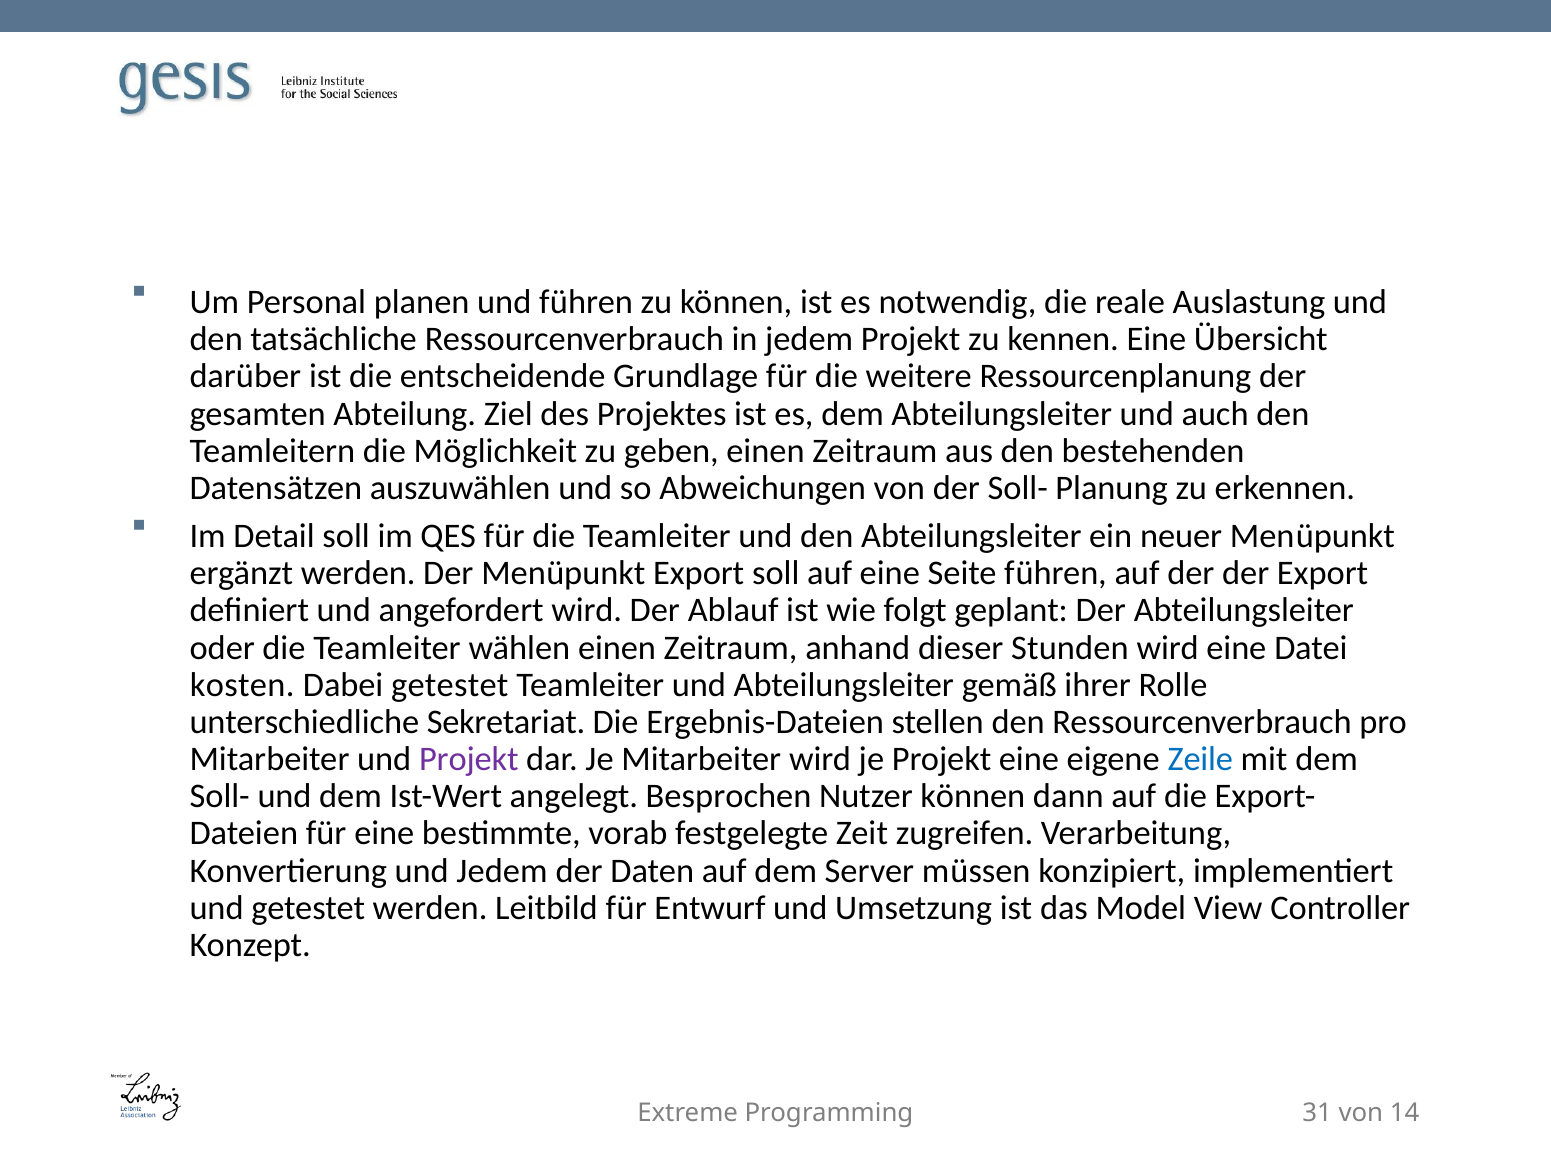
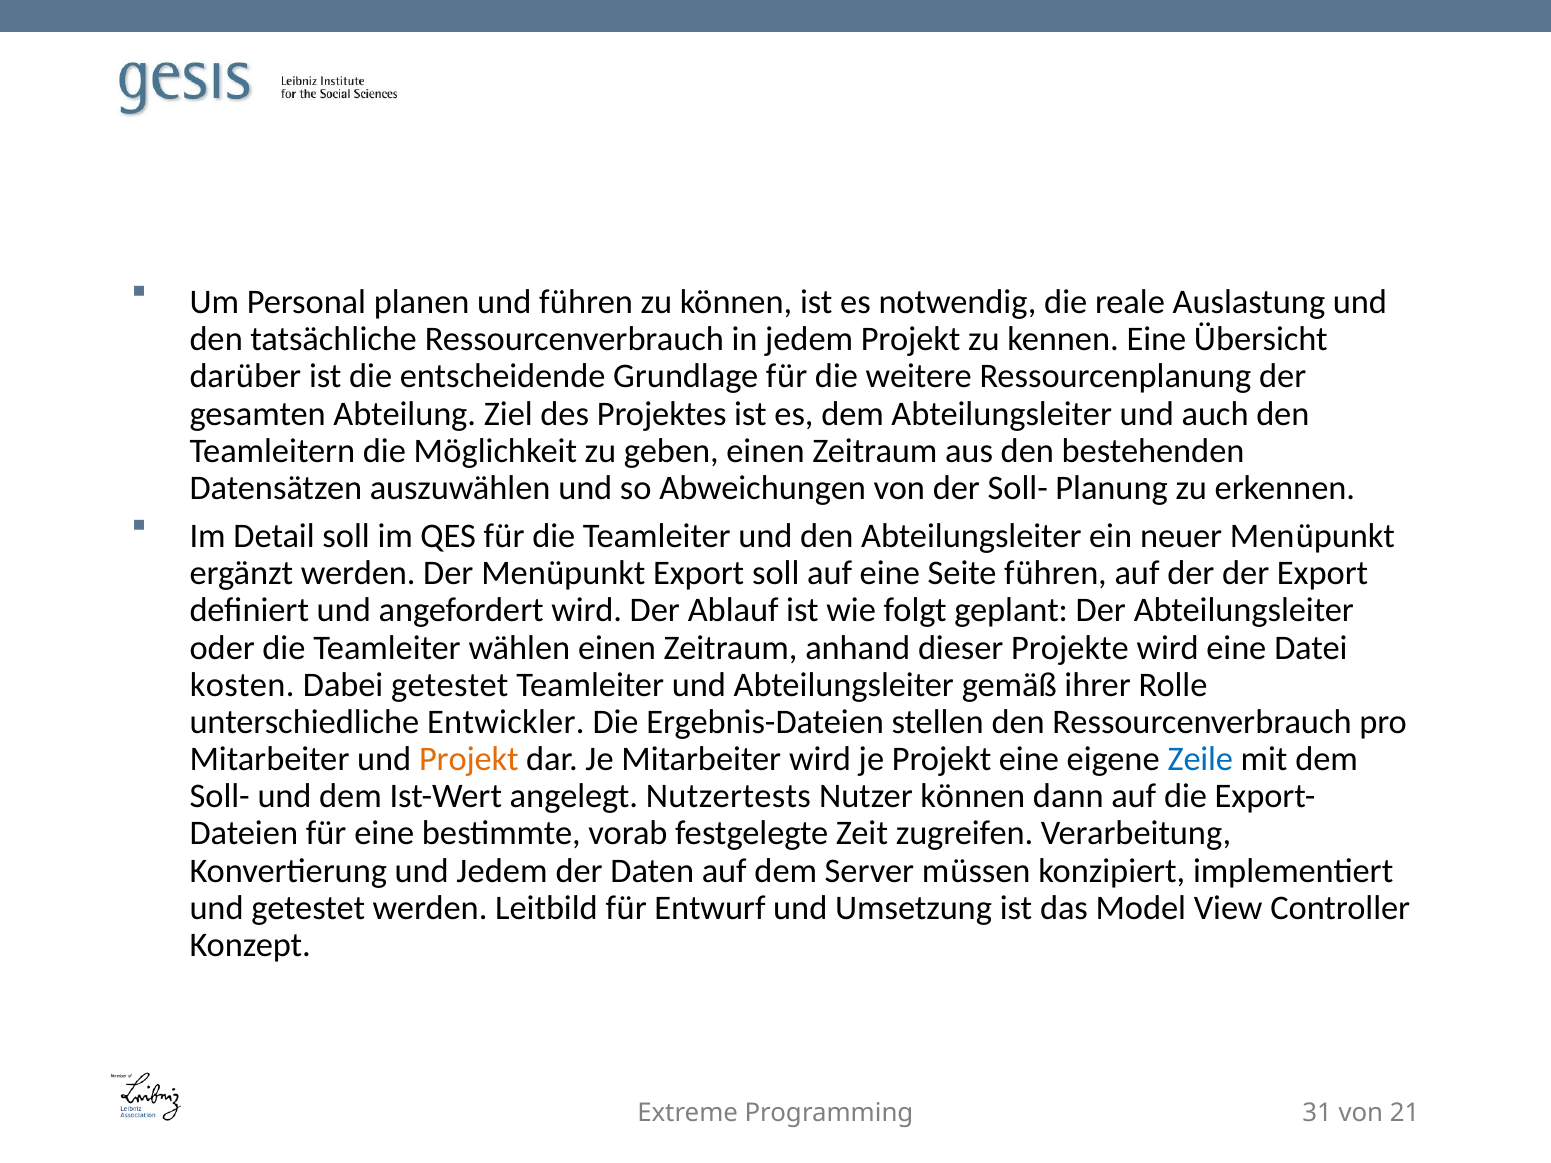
Stunden: Stunden -> Projekte
Sekretariat: Sekretariat -> Entwickler
Projekt at (469, 759) colour: purple -> orange
Besprochen: Besprochen -> Nutzertests
14: 14 -> 21
